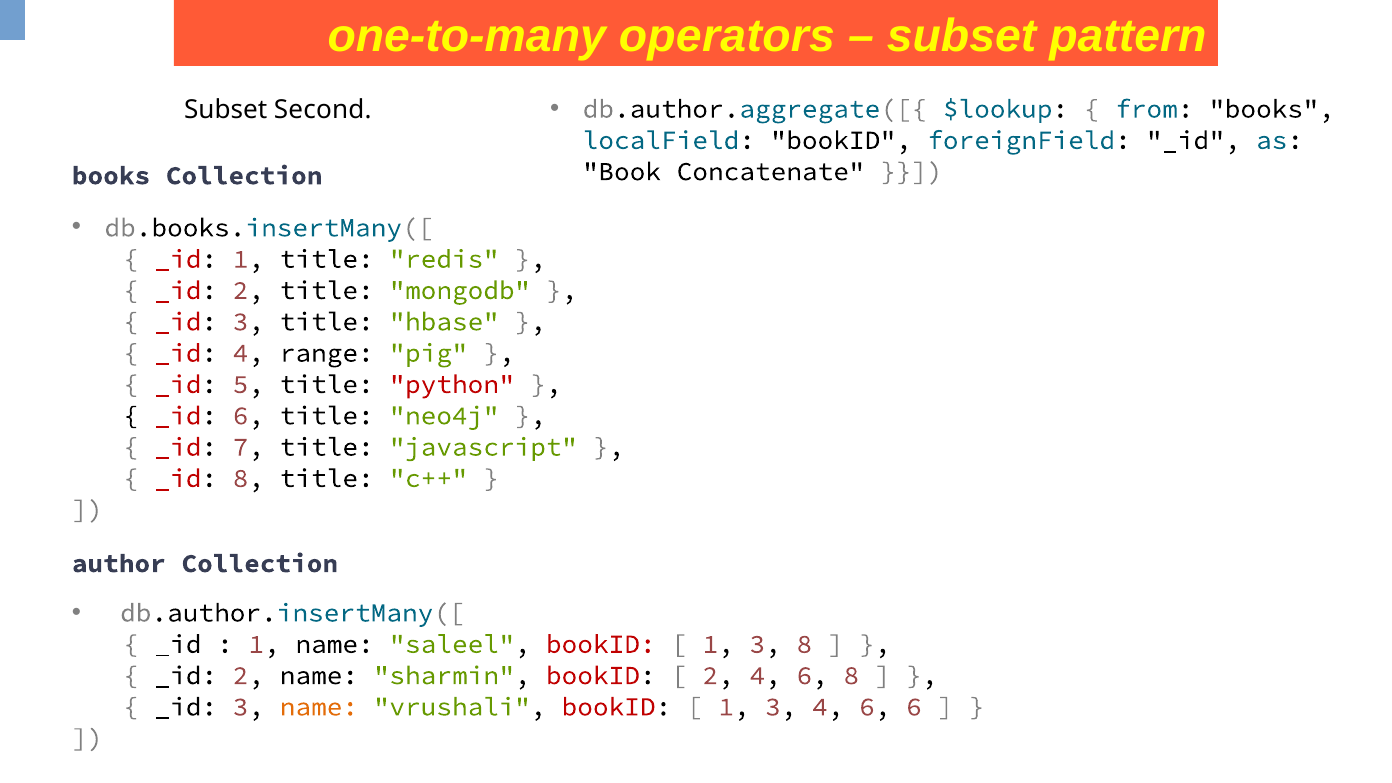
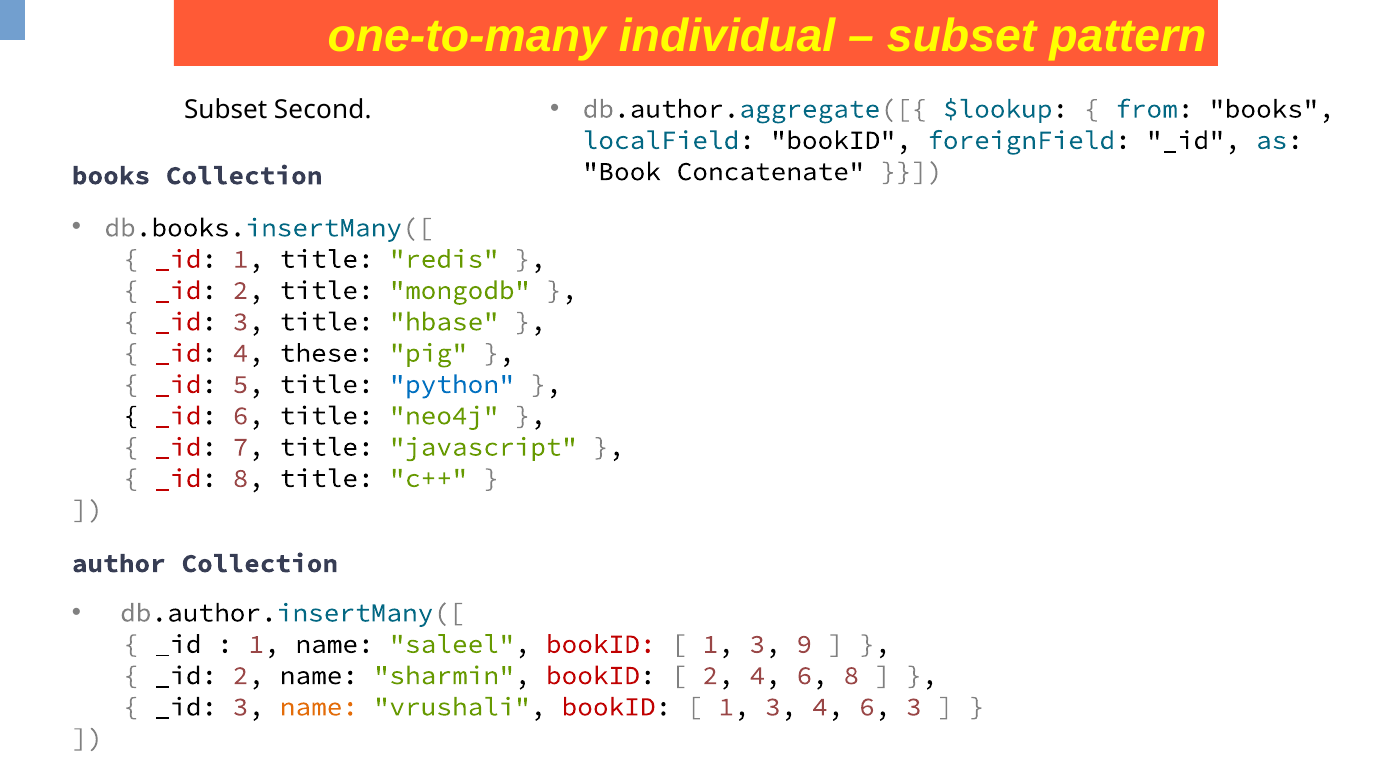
operators: operators -> individual
range: range -> these
python colour: red -> blue
3 8: 8 -> 9
6 6: 6 -> 3
